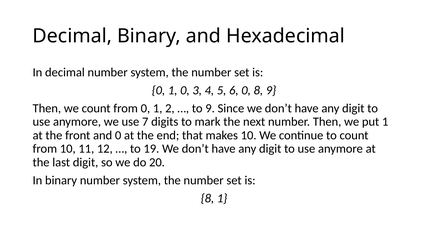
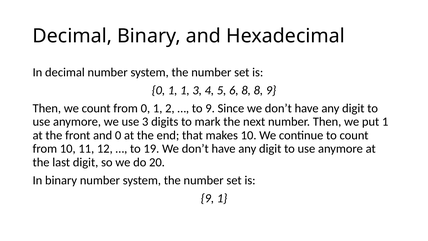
1 0: 0 -> 1
6 0: 0 -> 8
use 7: 7 -> 3
8 at (207, 198): 8 -> 9
